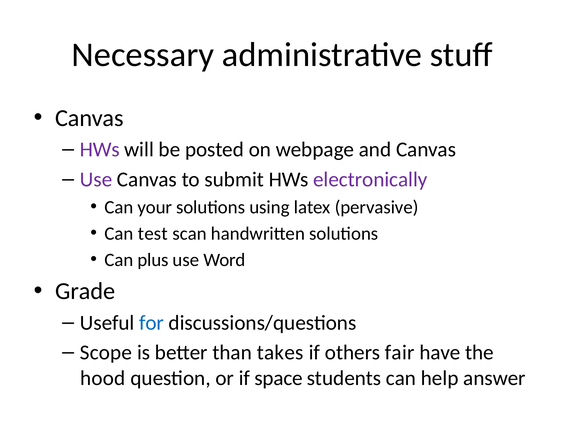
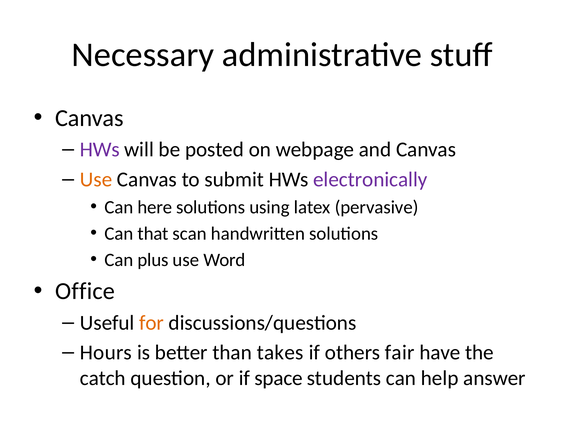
Use at (96, 179) colour: purple -> orange
your: your -> here
test: test -> that
Grade: Grade -> Office
for colour: blue -> orange
Scope: Scope -> Hours
hood: hood -> catch
